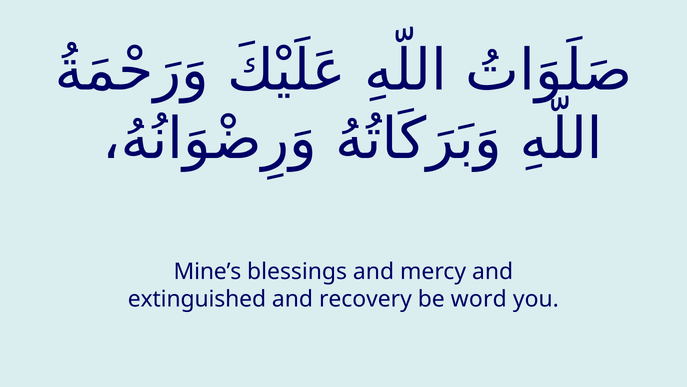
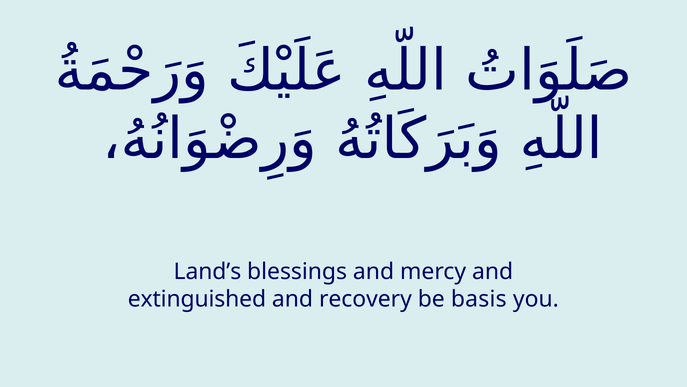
Mine’s: Mine’s -> Land’s
word: word -> basis
